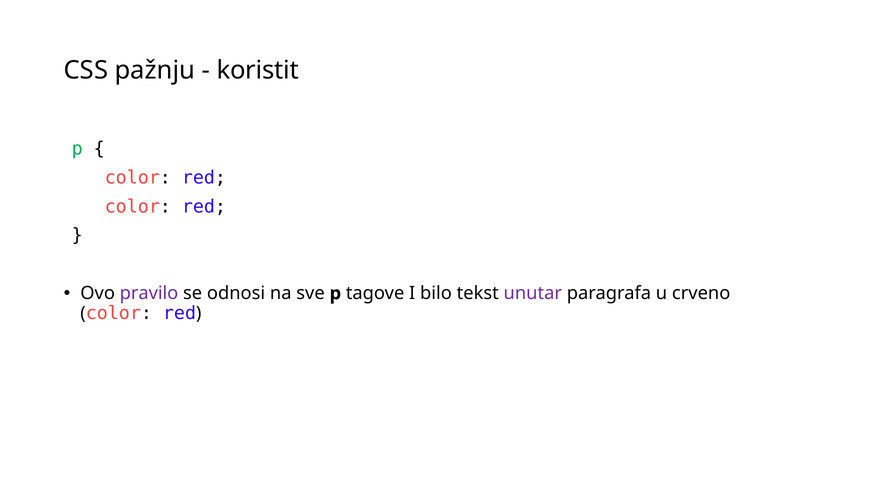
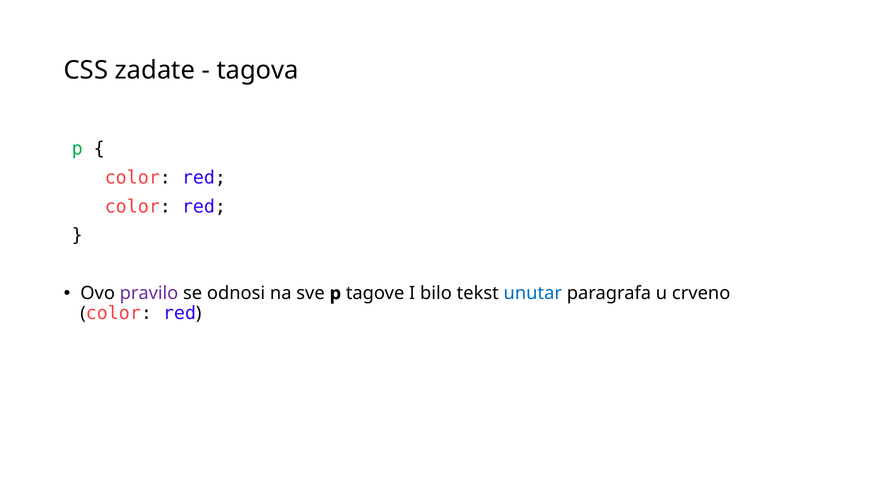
pažnju: pažnju -> zadate
koristit: koristit -> tagova
unutar colour: purple -> blue
